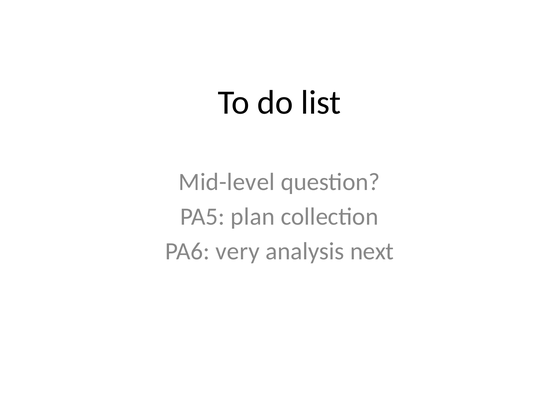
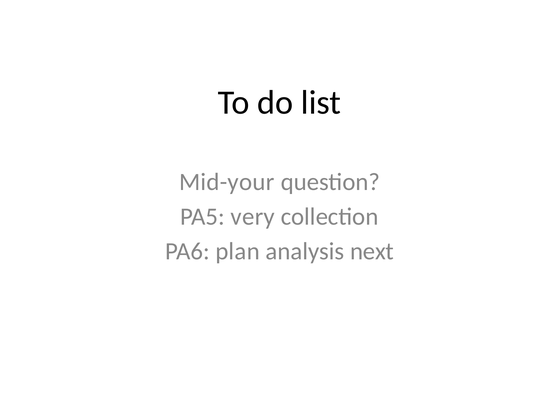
Mid-level: Mid-level -> Mid-your
plan: plan -> very
very: very -> plan
